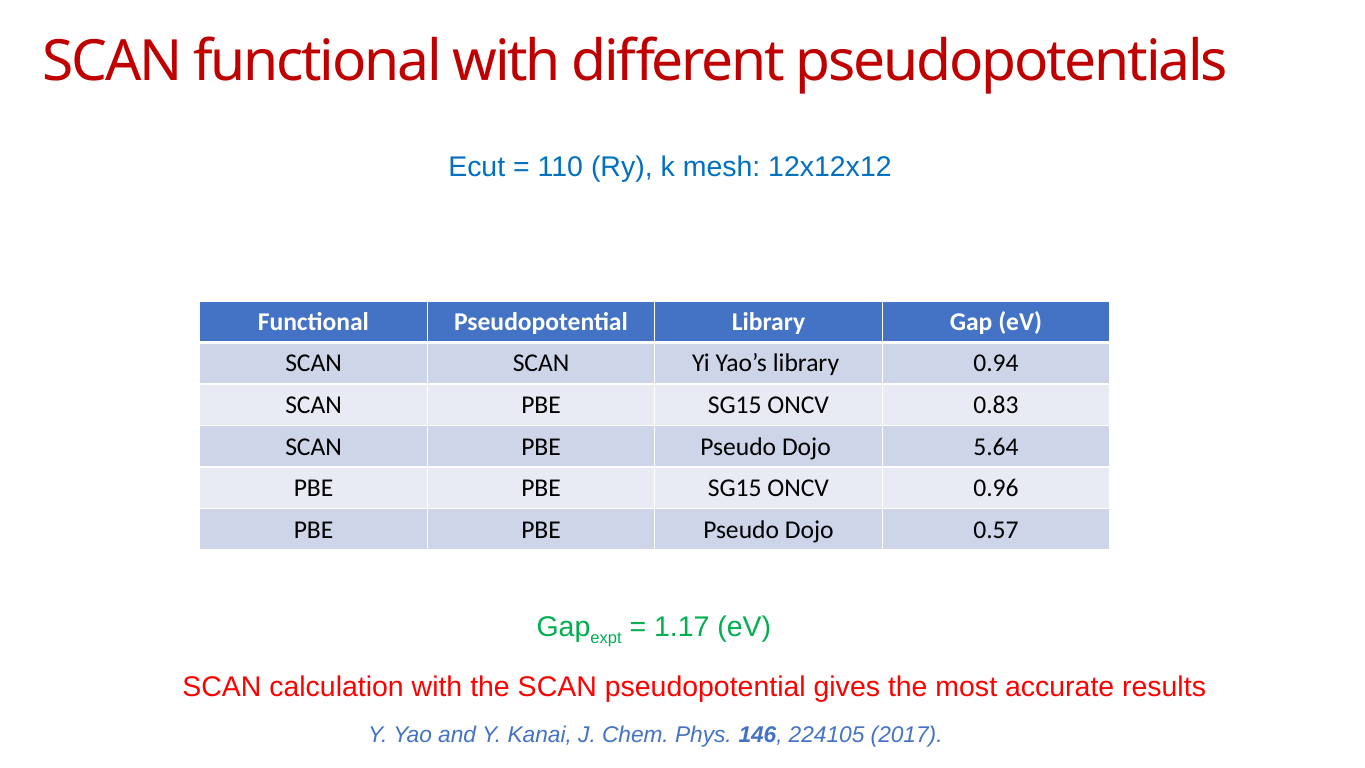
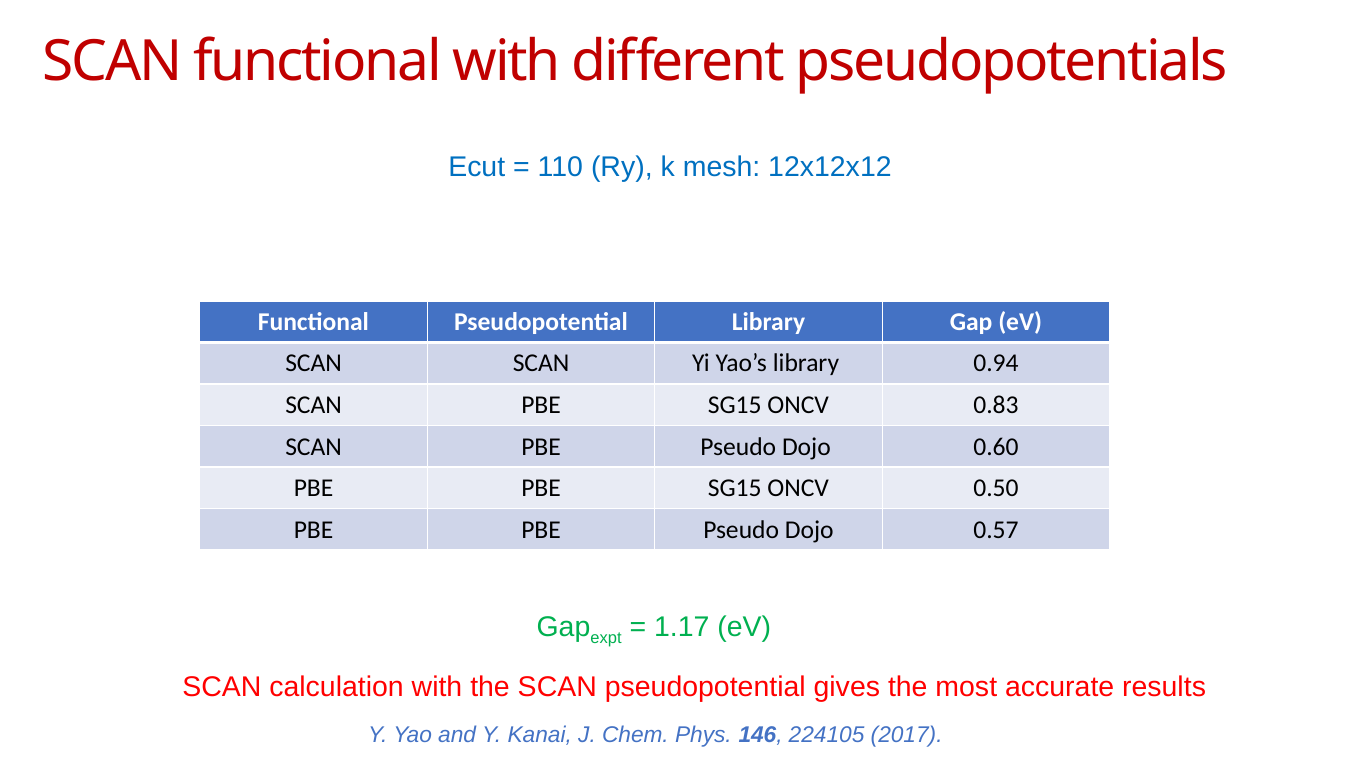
5.64: 5.64 -> 0.60
0.96: 0.96 -> 0.50
